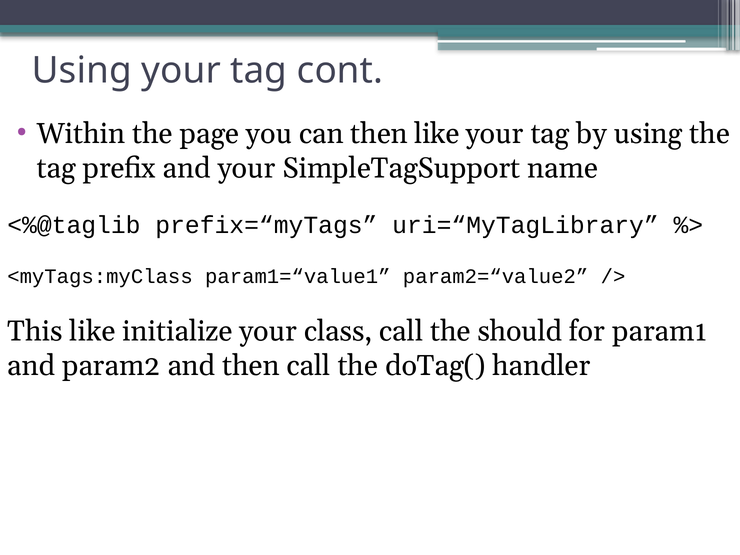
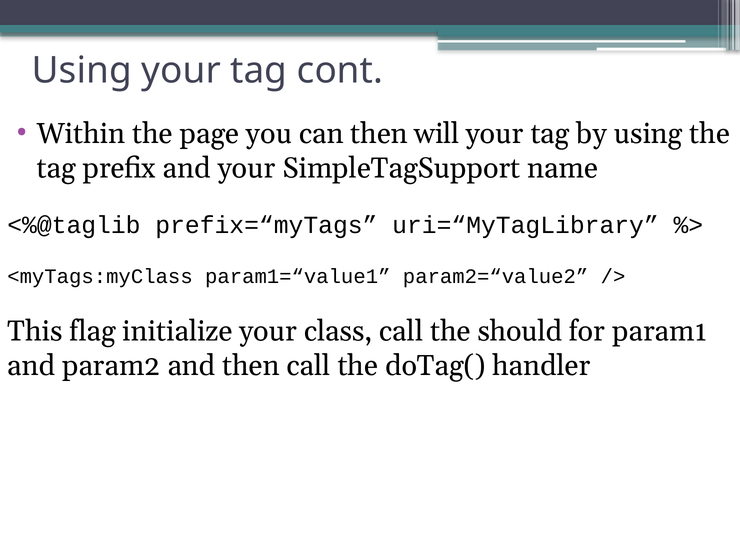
then like: like -> will
This like: like -> flag
